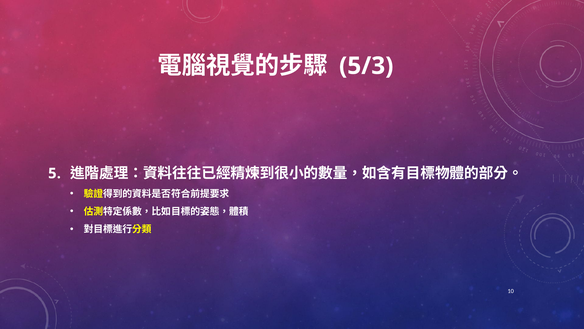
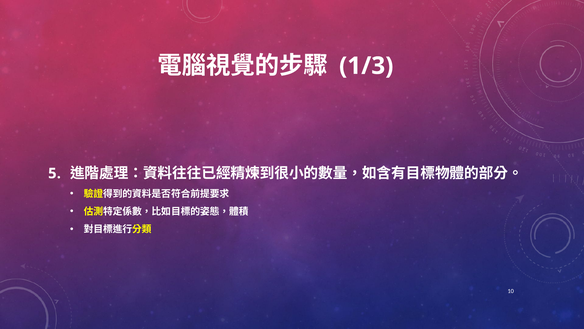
5/3: 5/3 -> 1/3
